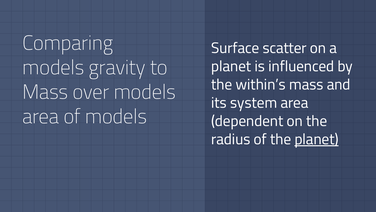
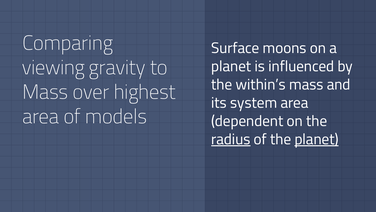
scatter: scatter -> moons
models at (53, 67): models -> viewing
over models: models -> highest
radius underline: none -> present
